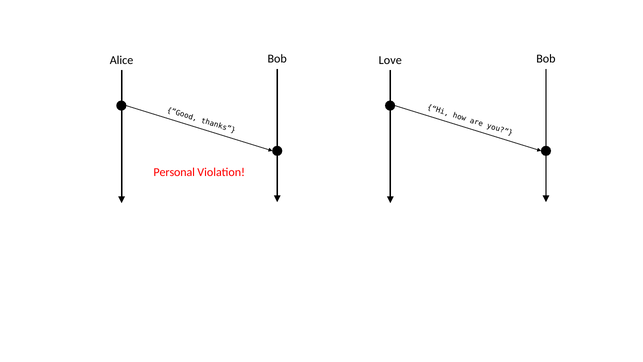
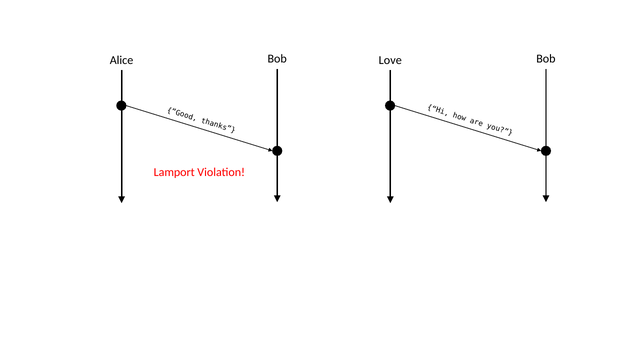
Personal: Personal -> Lamport
